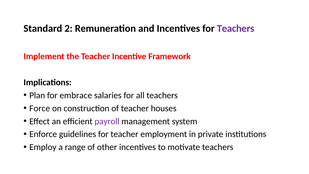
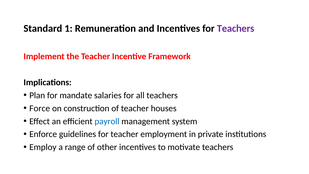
2: 2 -> 1
embrace: embrace -> mandate
payroll colour: purple -> blue
